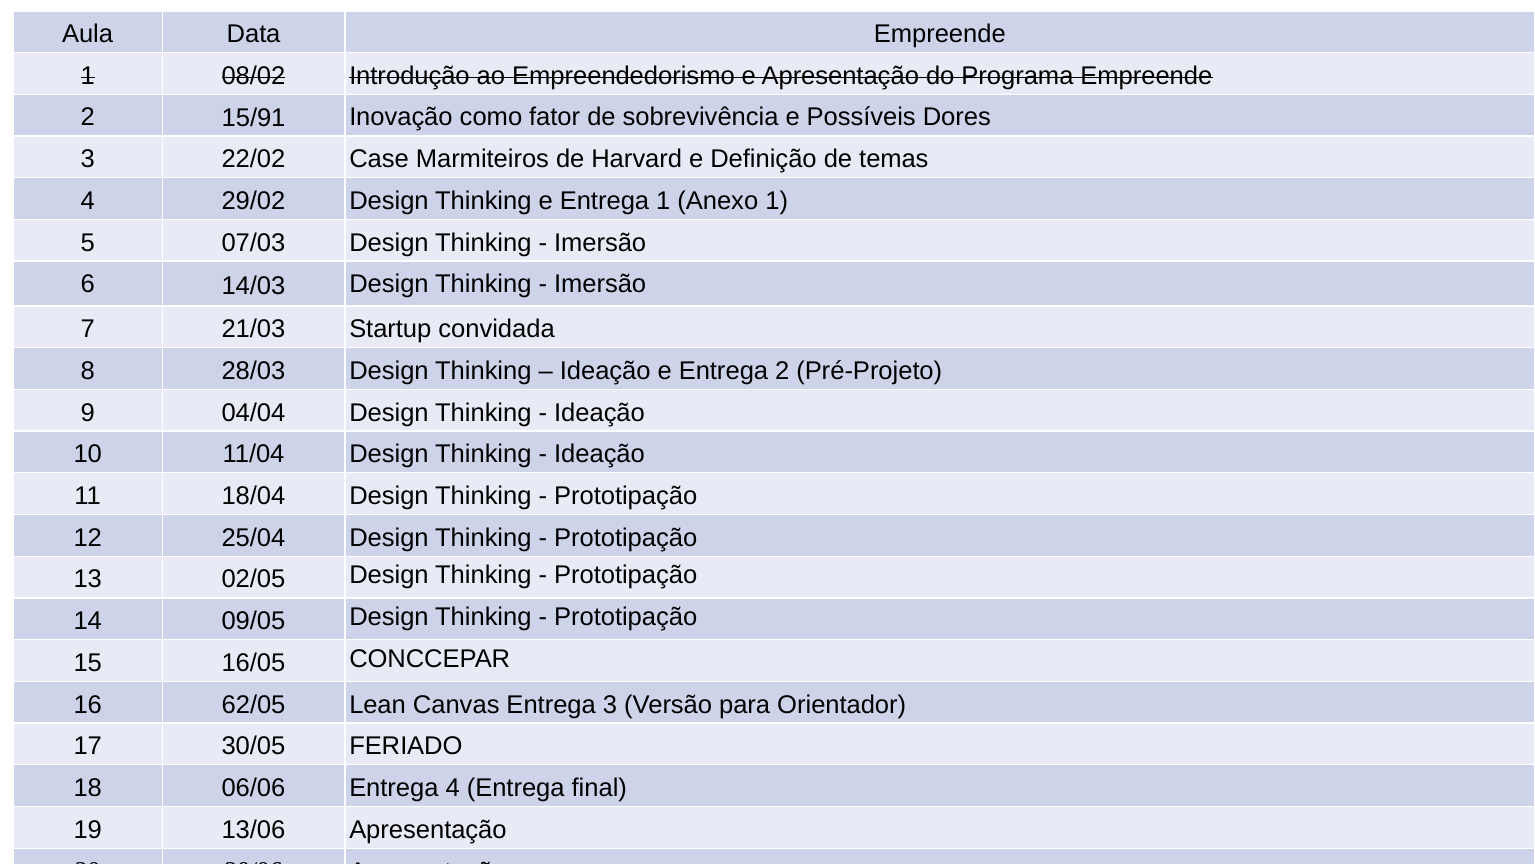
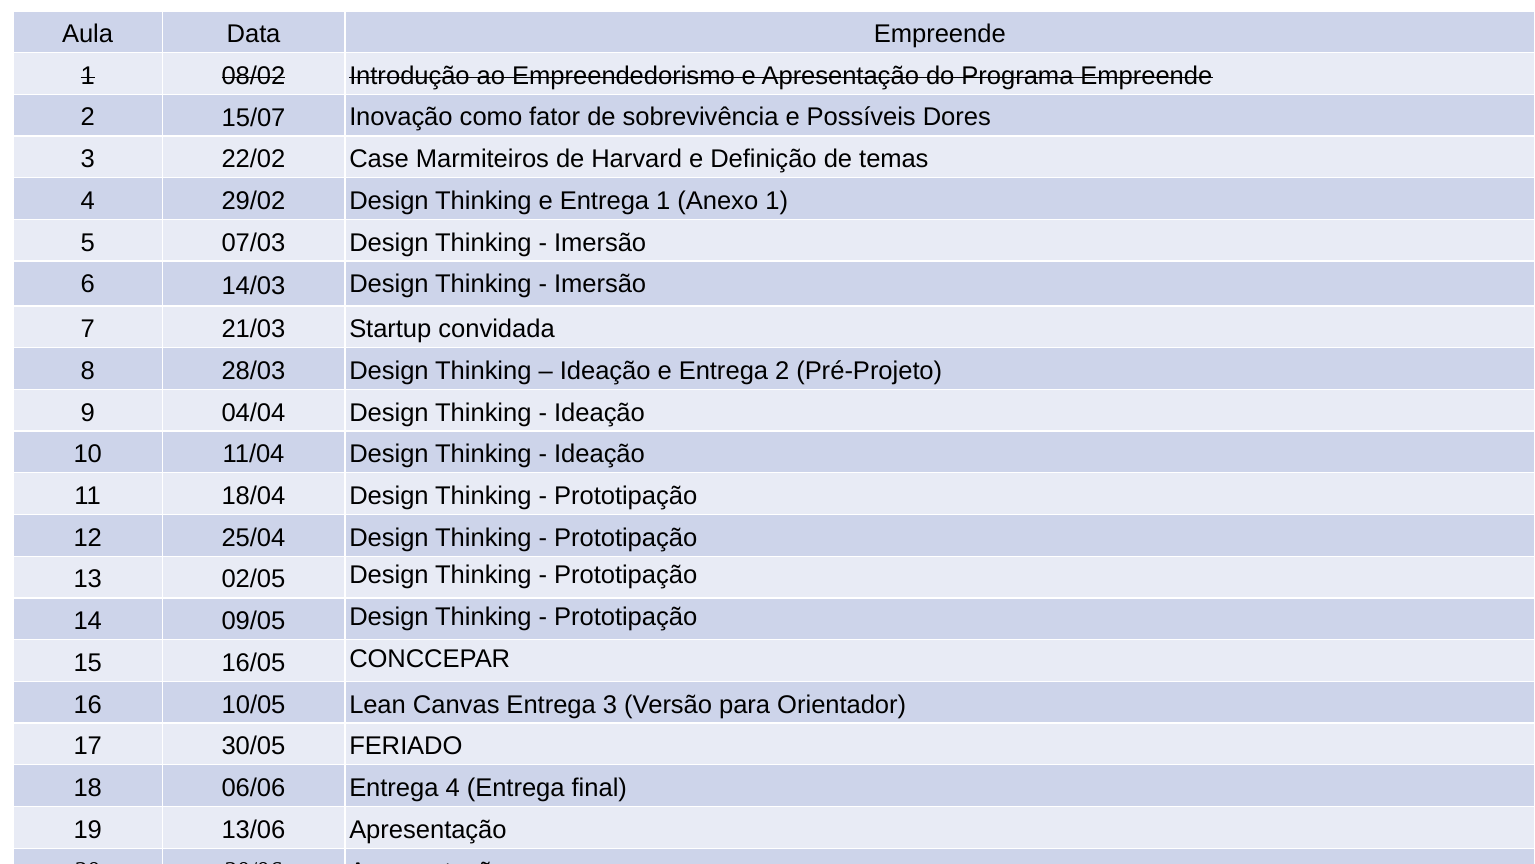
15/91: 15/91 -> 15/07
62/05: 62/05 -> 10/05
